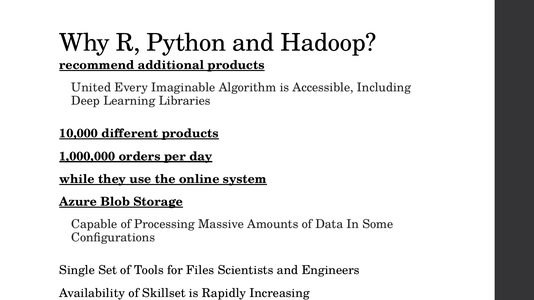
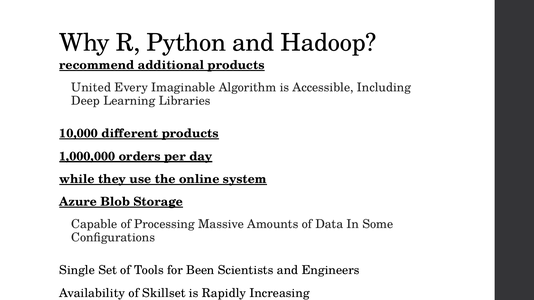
Files: Files -> Been
